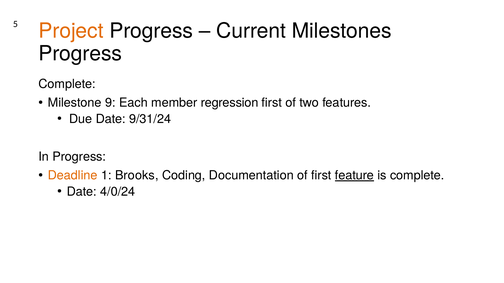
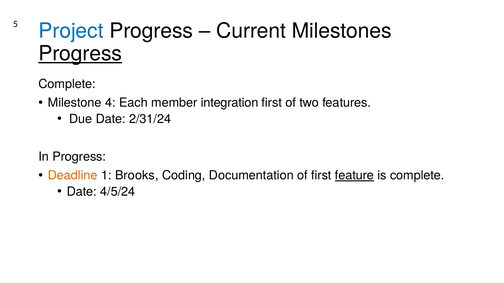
Project colour: orange -> blue
Progress at (80, 54) underline: none -> present
9: 9 -> 4
regression: regression -> integration
9/31/24: 9/31/24 -> 2/31/24
4/0/24: 4/0/24 -> 4/5/24
